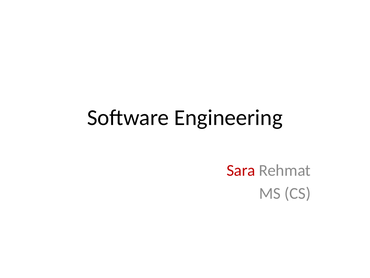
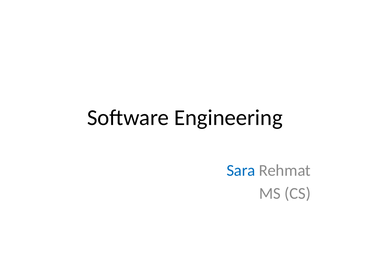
Sara colour: red -> blue
